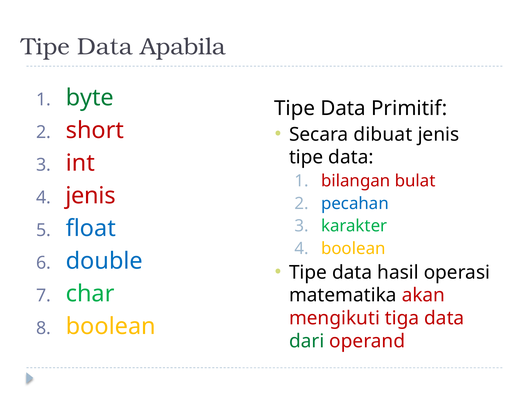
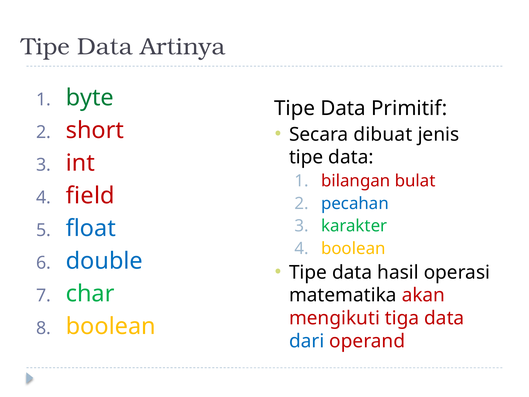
Apabila: Apabila -> Artinya
jenis at (91, 196): jenis -> field
dari colour: green -> blue
